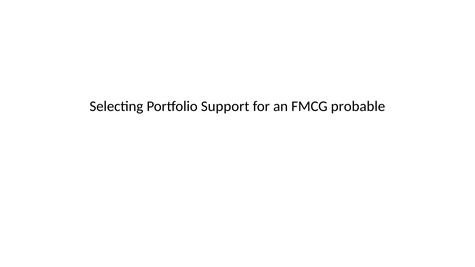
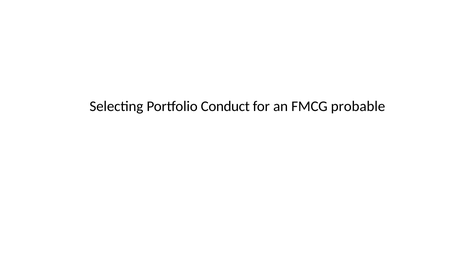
Support: Support -> Conduct
